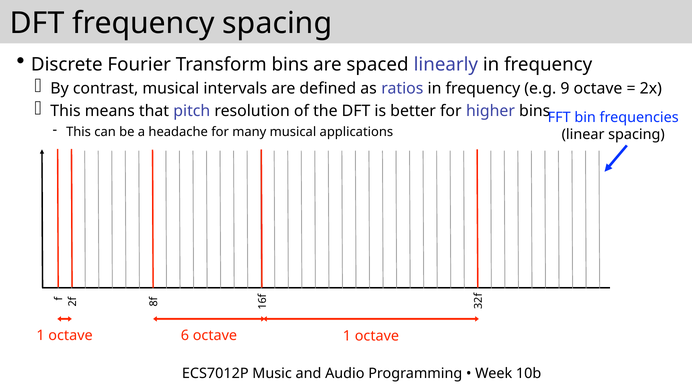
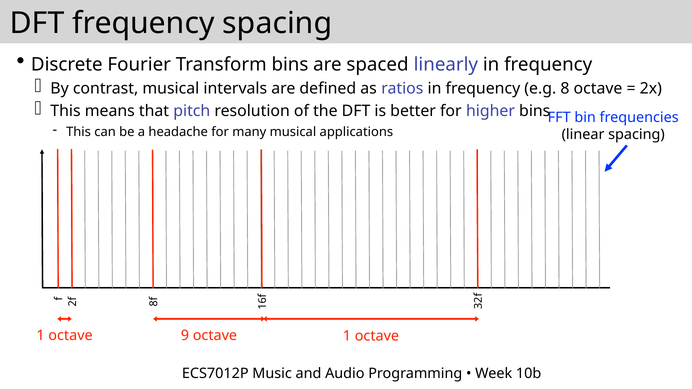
e.g 9: 9 -> 8
octave 6: 6 -> 9
